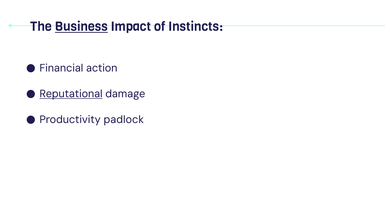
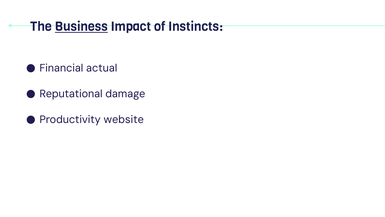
action: action -> actual
Reputational underline: present -> none
padlock: padlock -> website
